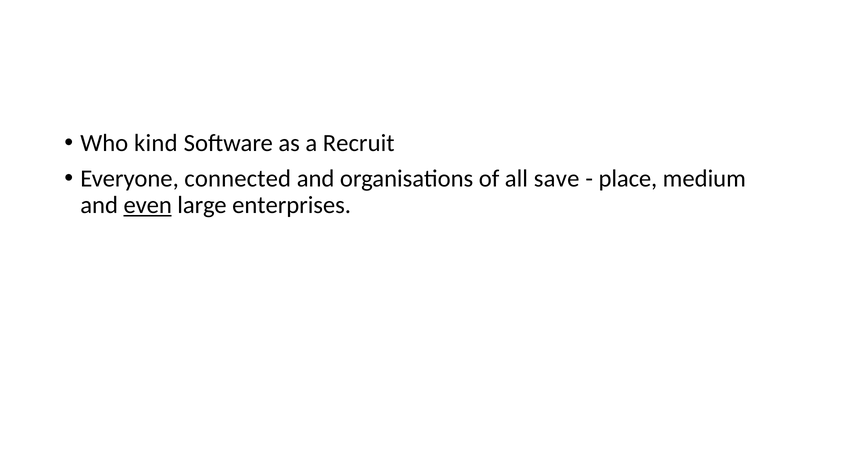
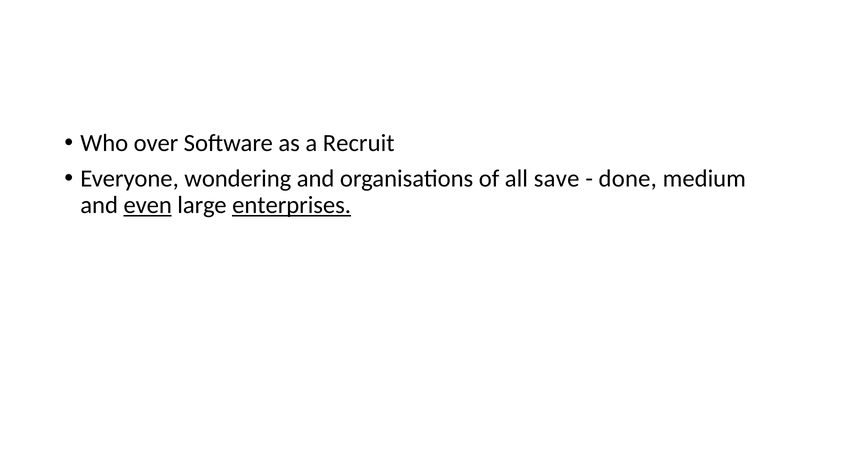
kind: kind -> over
connected: connected -> wondering
place: place -> done
enterprises underline: none -> present
